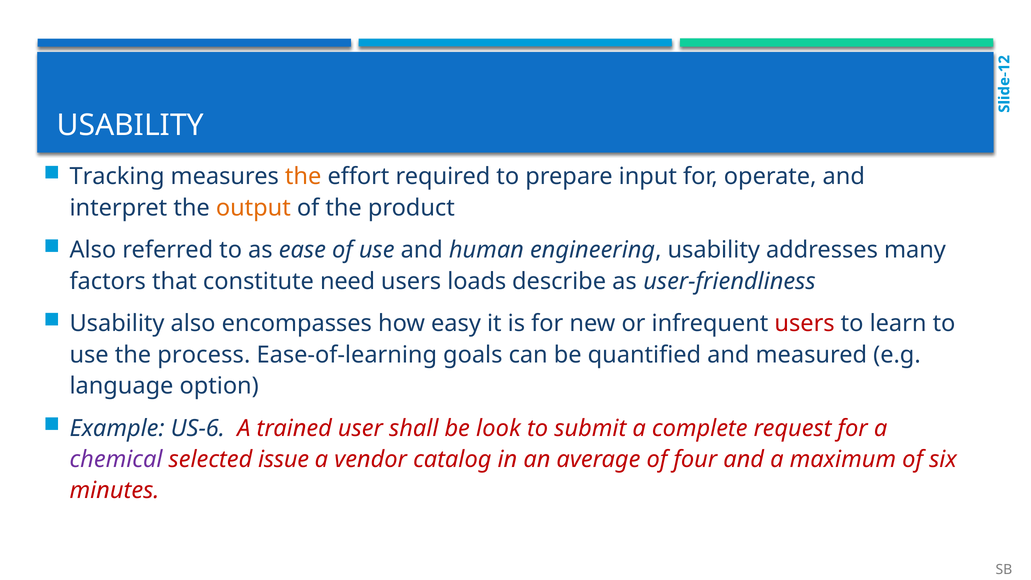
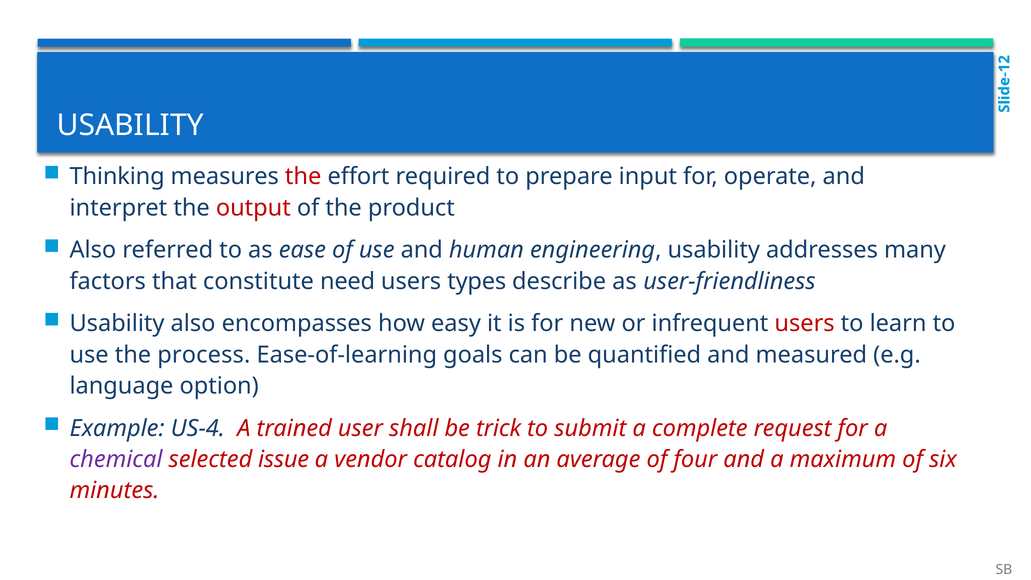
Tracking: Tracking -> Thinking
the at (303, 177) colour: orange -> red
output colour: orange -> red
loads: loads -> types
US-6: US-6 -> US-4
look: look -> trick
